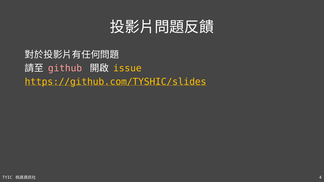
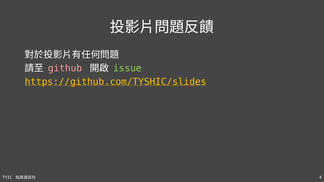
issue colour: yellow -> light green
